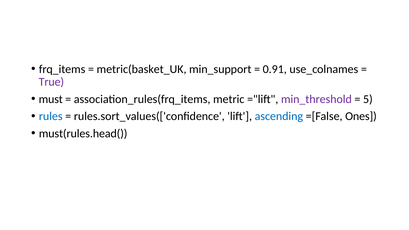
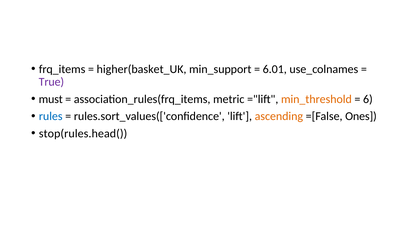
metric(basket_UK: metric(basket_UK -> higher(basket_UK
0.91: 0.91 -> 6.01
min_threshold colour: purple -> orange
5: 5 -> 6
ascending colour: blue -> orange
must(rules.head(: must(rules.head( -> stop(rules.head(
